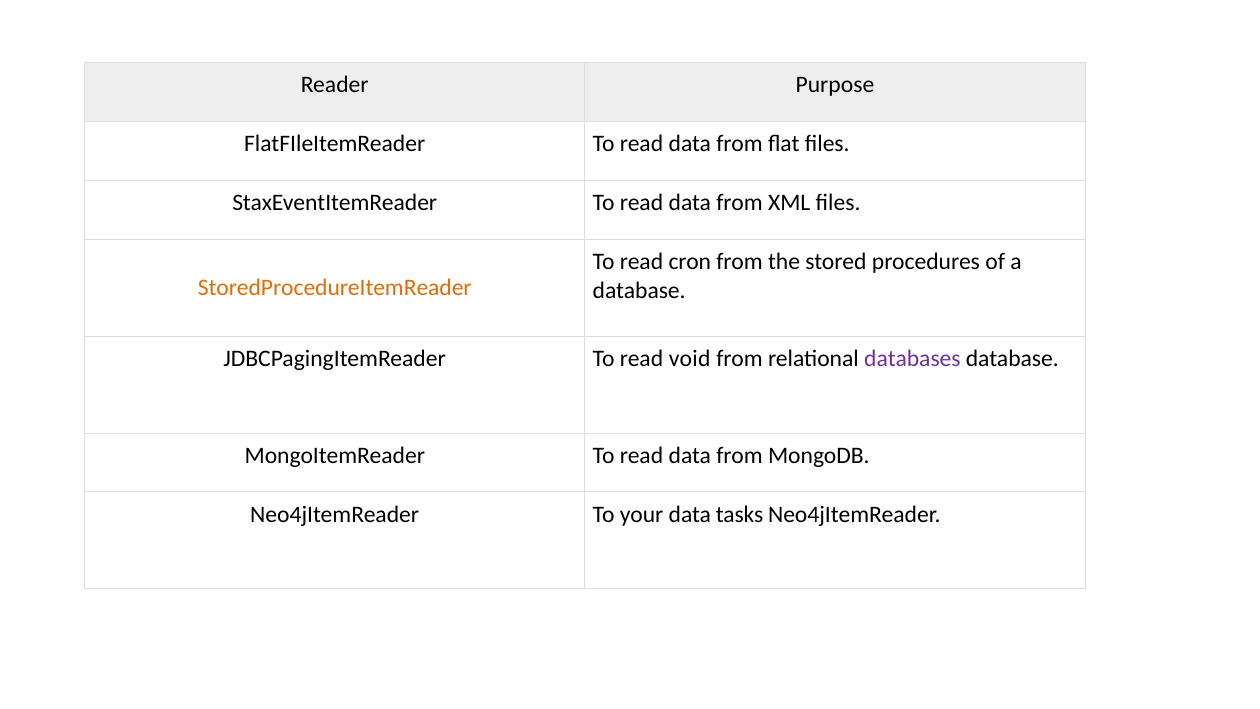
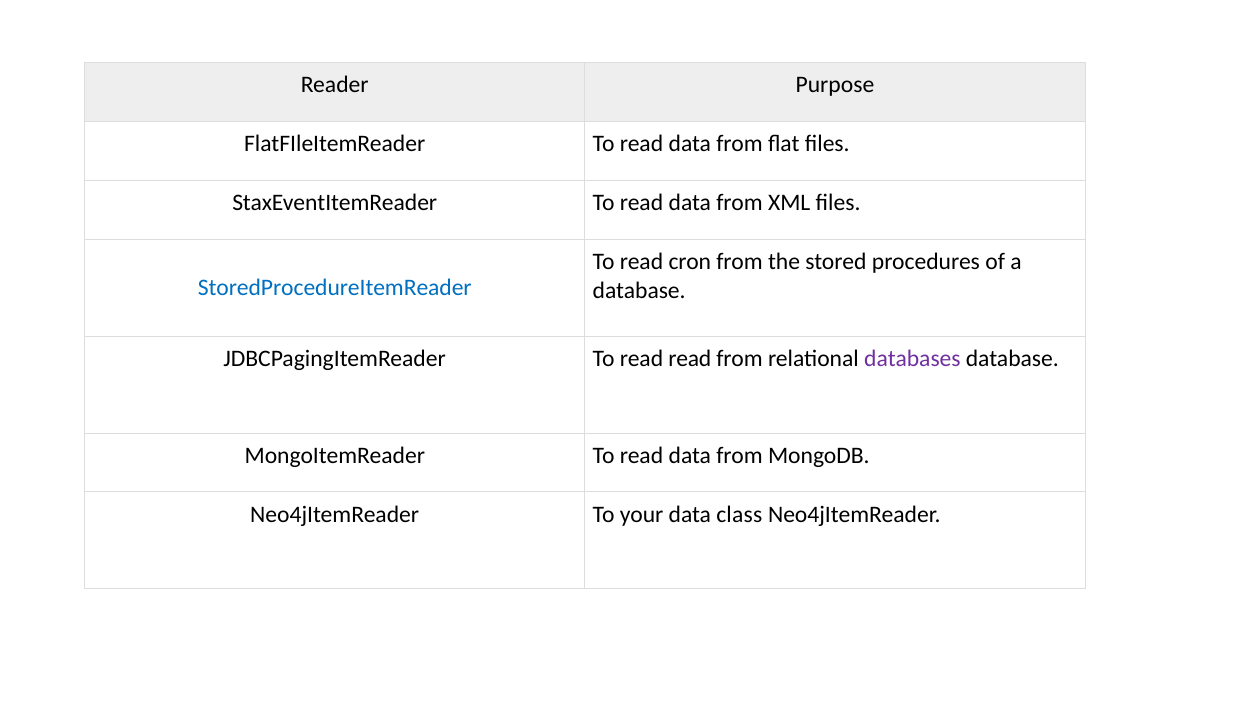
StoredProcedureItemReader colour: orange -> blue
read void: void -> read
tasks: tasks -> class
